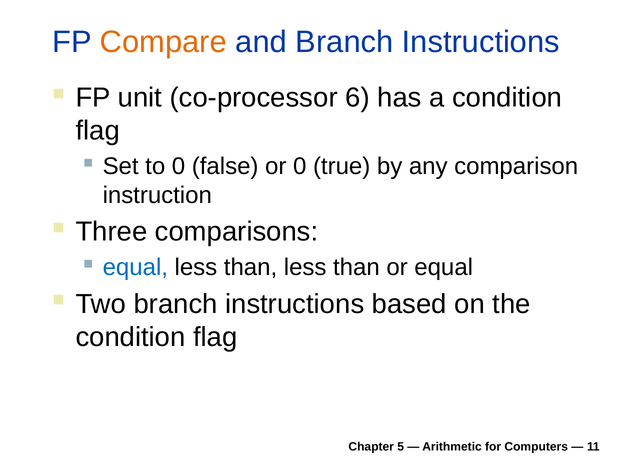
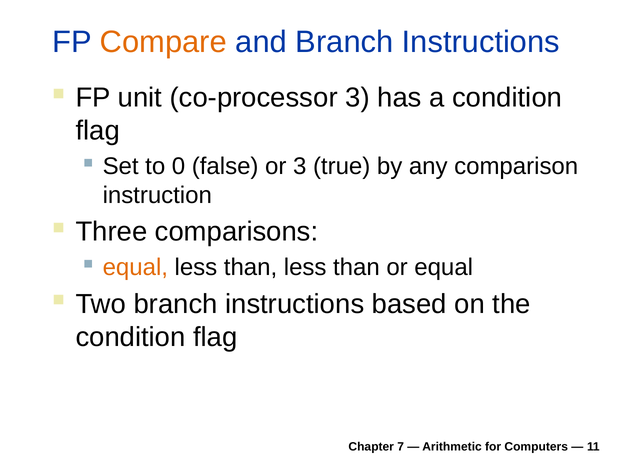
co-processor 6: 6 -> 3
or 0: 0 -> 3
equal at (135, 267) colour: blue -> orange
5: 5 -> 7
